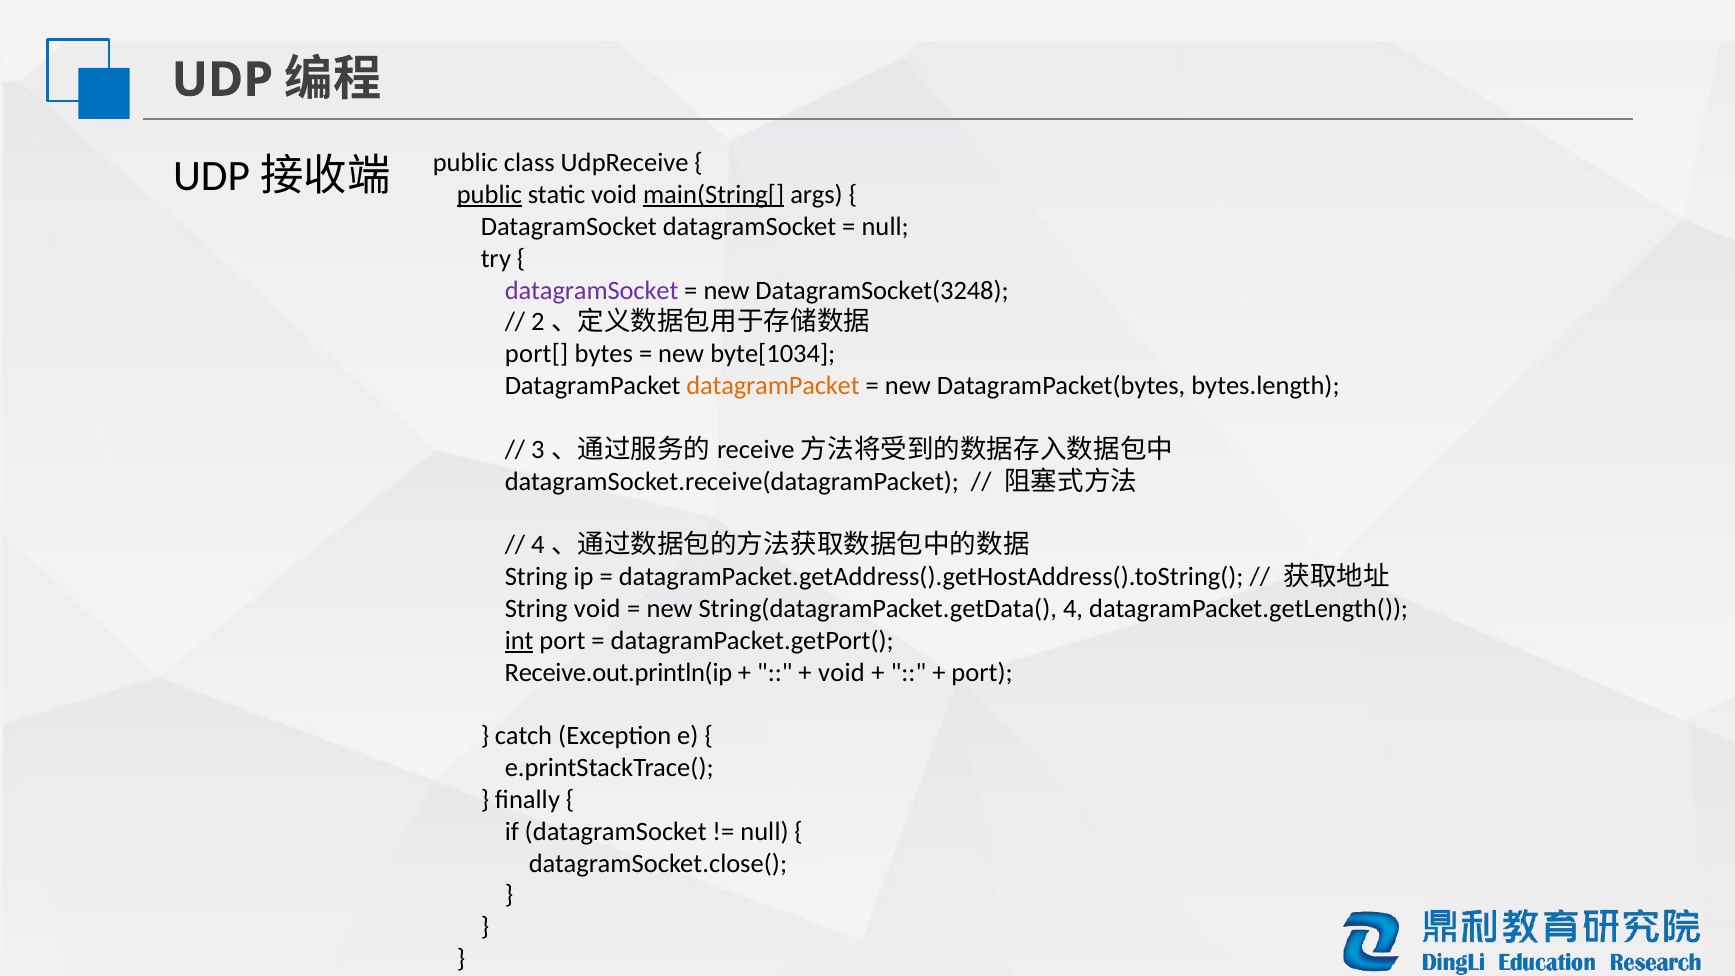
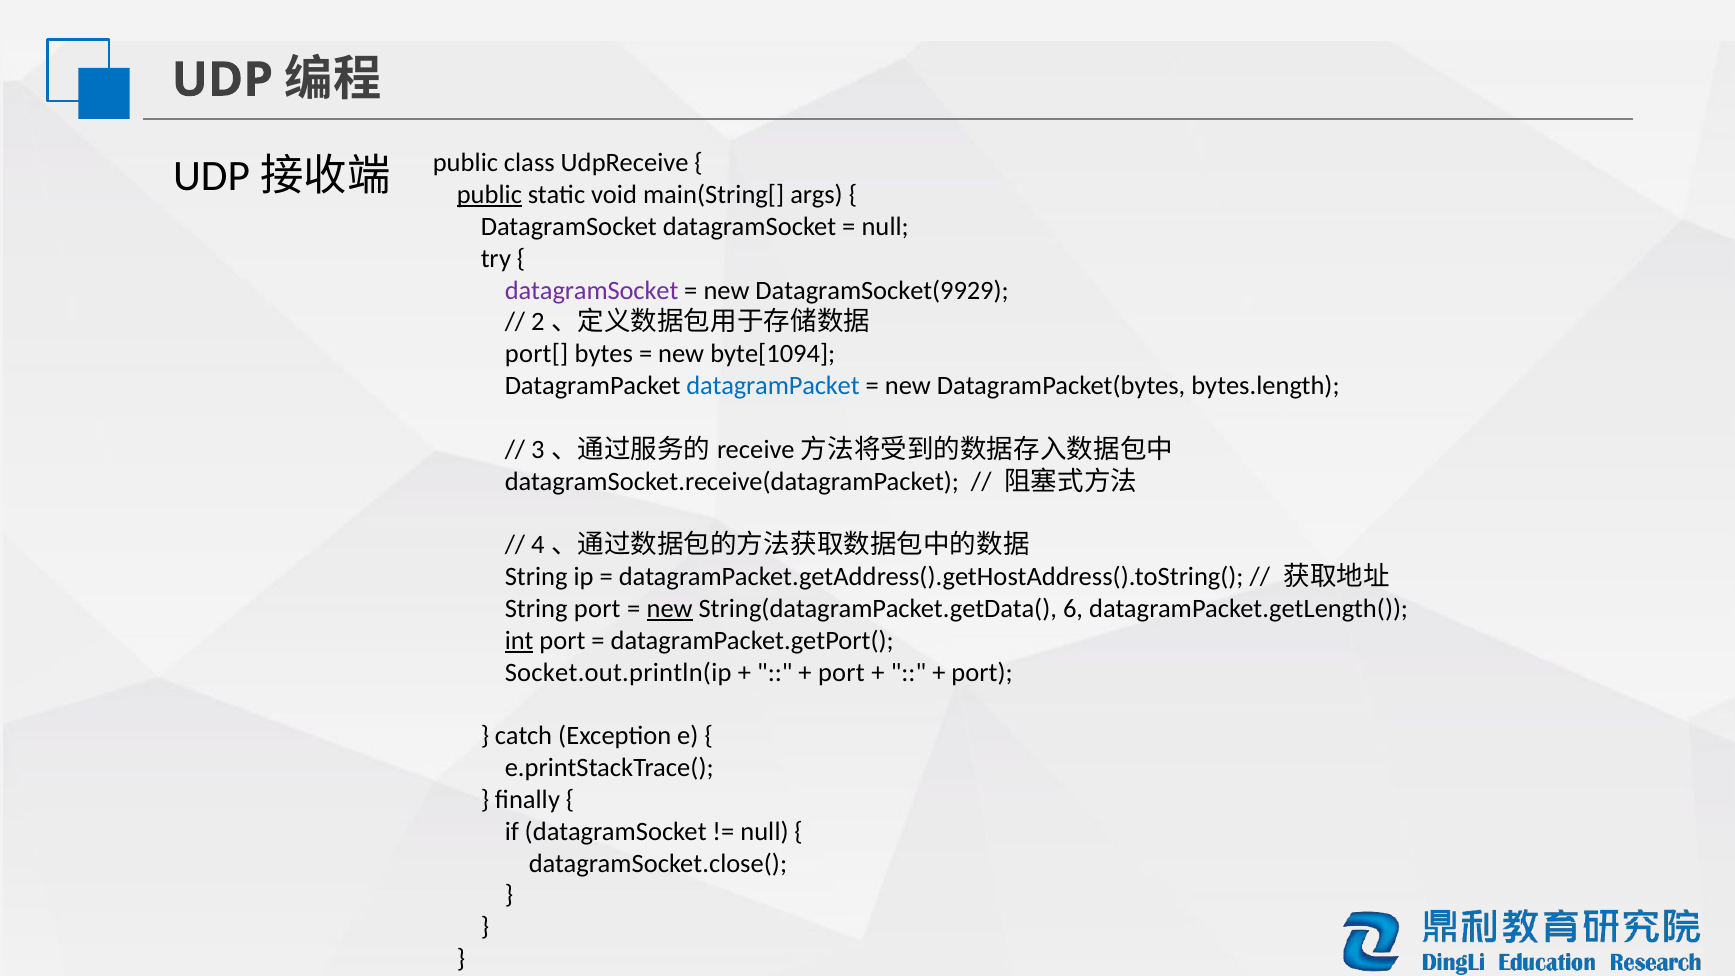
main(String[ underline: present -> none
DatagramSocket(3248: DatagramSocket(3248 -> DatagramSocket(9929
byte[1034: byte[1034 -> byte[1094
datagramPacket at (773, 386) colour: orange -> blue
String void: void -> port
new at (670, 609) underline: none -> present
4: 4 -> 6
Receive.out.println(ip: Receive.out.println(ip -> Socket.out.println(ip
void at (841, 672): void -> port
